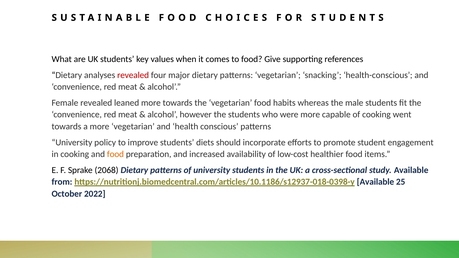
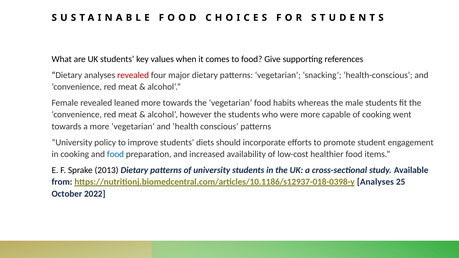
food at (115, 154) colour: orange -> blue
2068: 2068 -> 2013
https://nutritionj.biomedcentral.com/articles/10.1186/s12937-018-0398-y Available: Available -> Analyses
